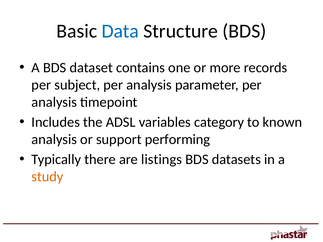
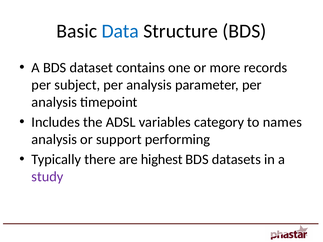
known: known -> names
listings: listings -> highest
study colour: orange -> purple
